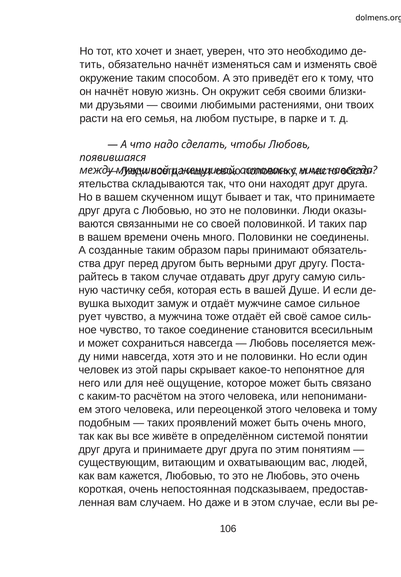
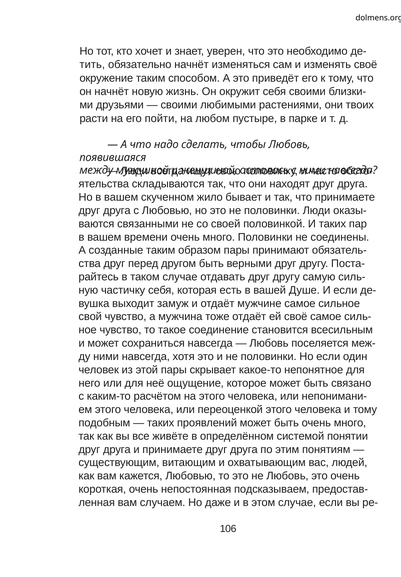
семья: семья -> пойти
скученном ищут: ищут -> жило
рует: рует -> свой
